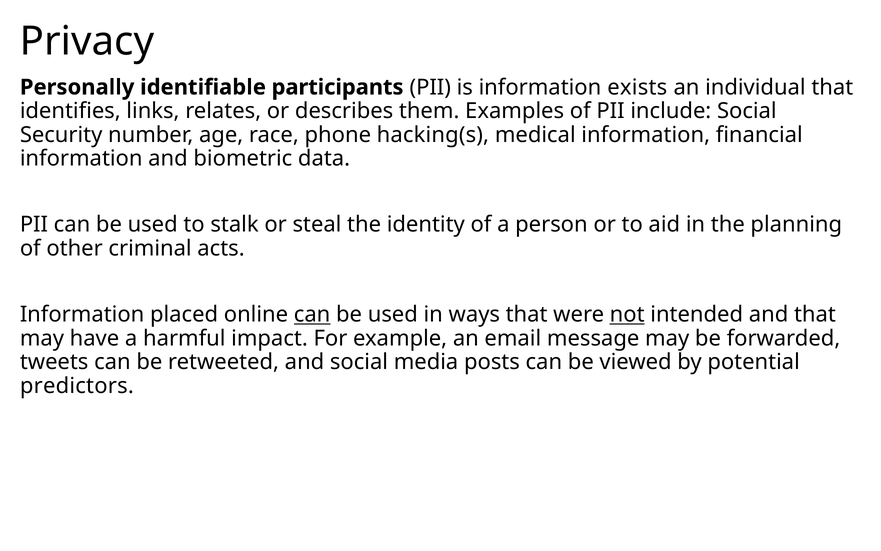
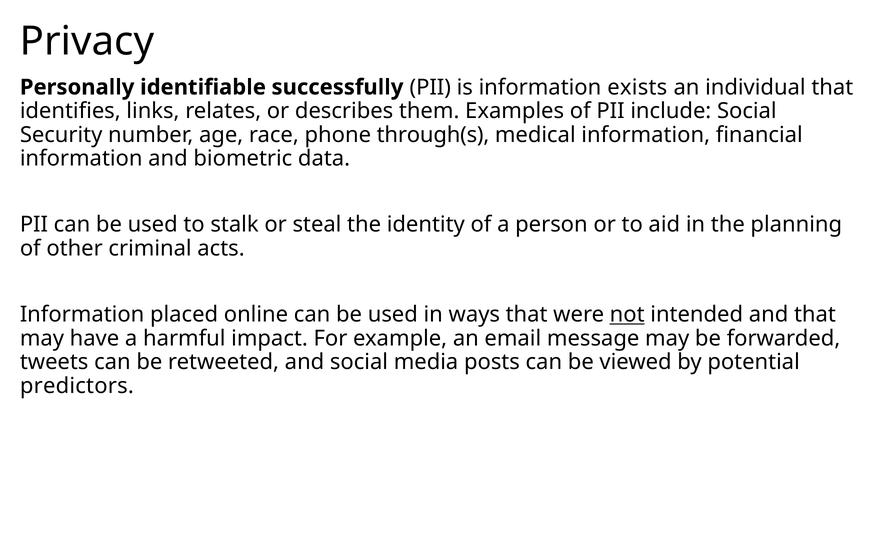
participants: participants -> successfully
hacking(s: hacking(s -> through(s
can at (312, 314) underline: present -> none
